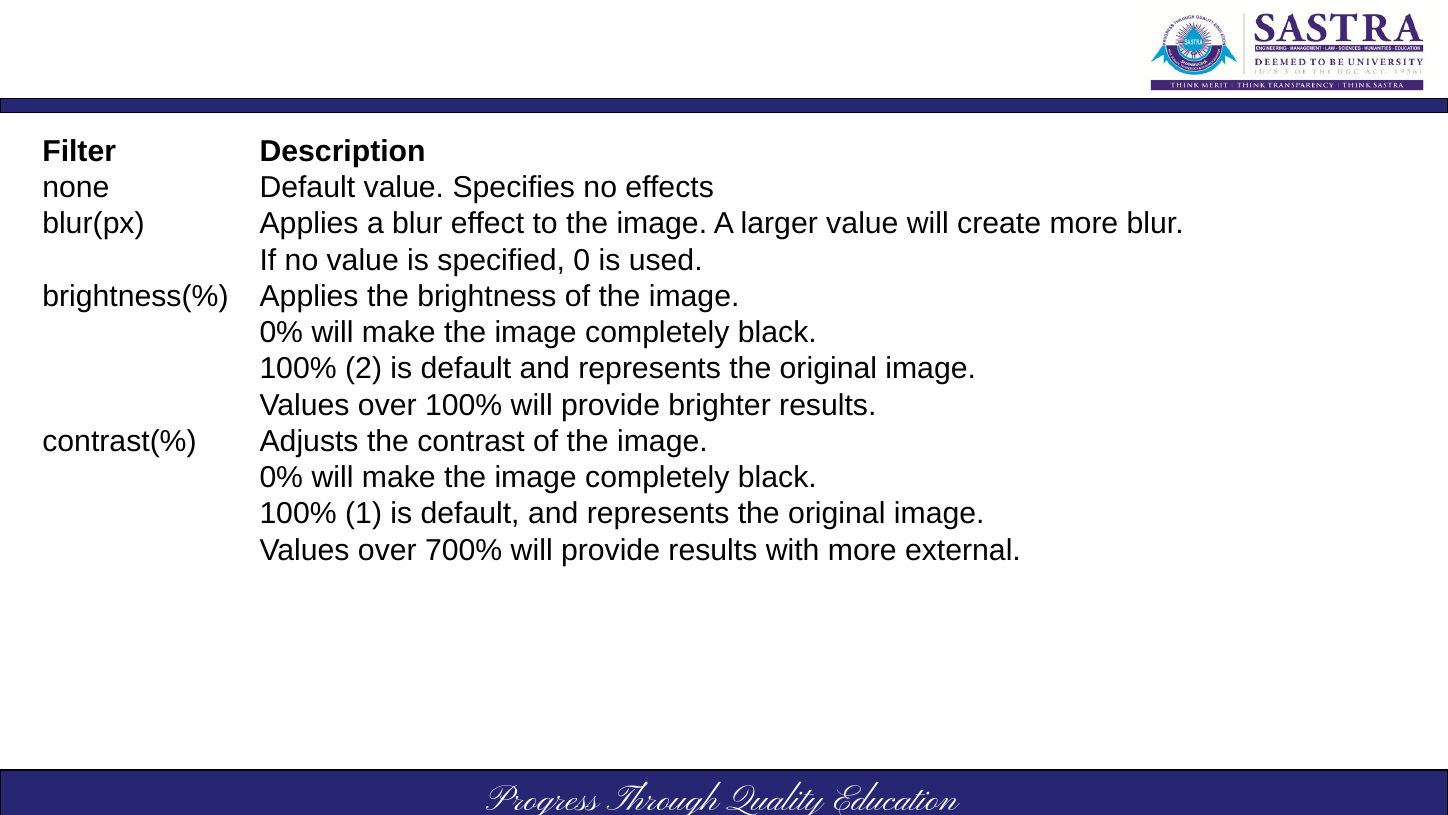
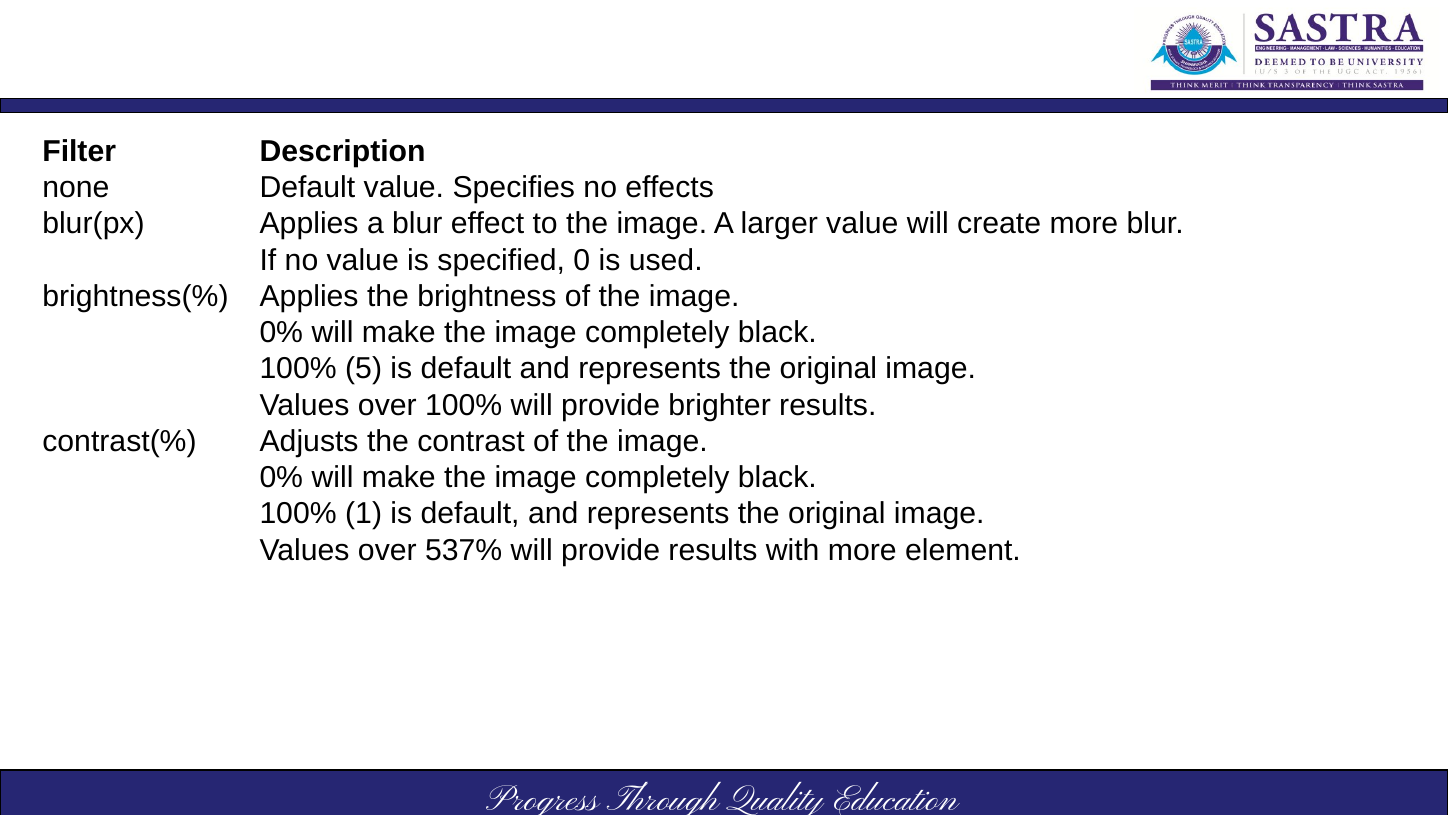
2: 2 -> 5
700%: 700% -> 537%
external: external -> element
